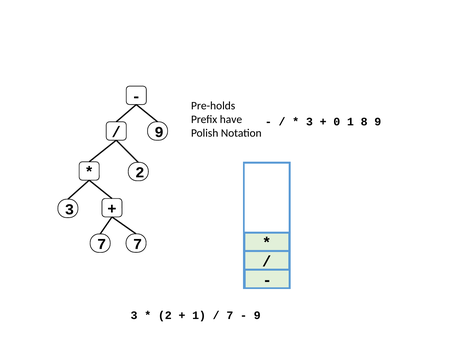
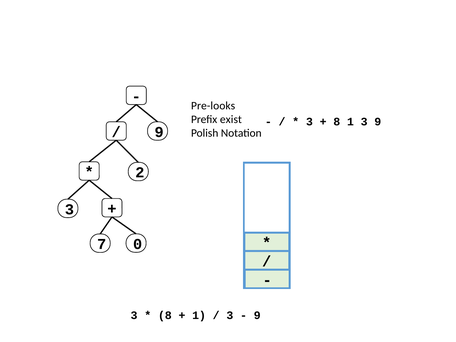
Pre-holds: Pre-holds -> Pre-looks
have: have -> exist
0 at (337, 122): 0 -> 8
1 8: 8 -> 3
7 7: 7 -> 0
2 at (165, 315): 2 -> 8
7 at (230, 315): 7 -> 3
